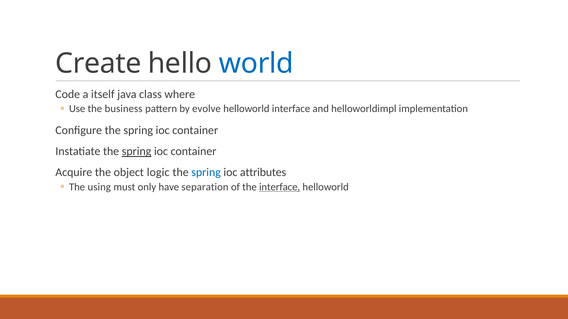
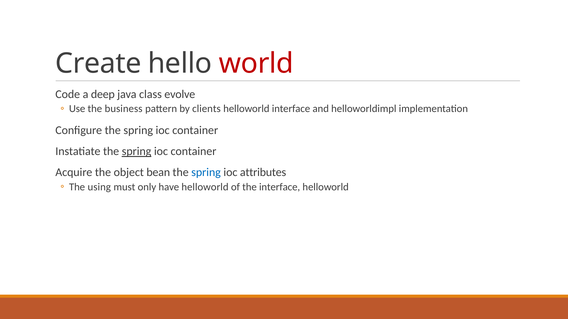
world colour: blue -> red
itself: itself -> deep
where: where -> evolve
evolve: evolve -> clients
logic: logic -> bean
have separation: separation -> helloworld
interface at (280, 187) underline: present -> none
